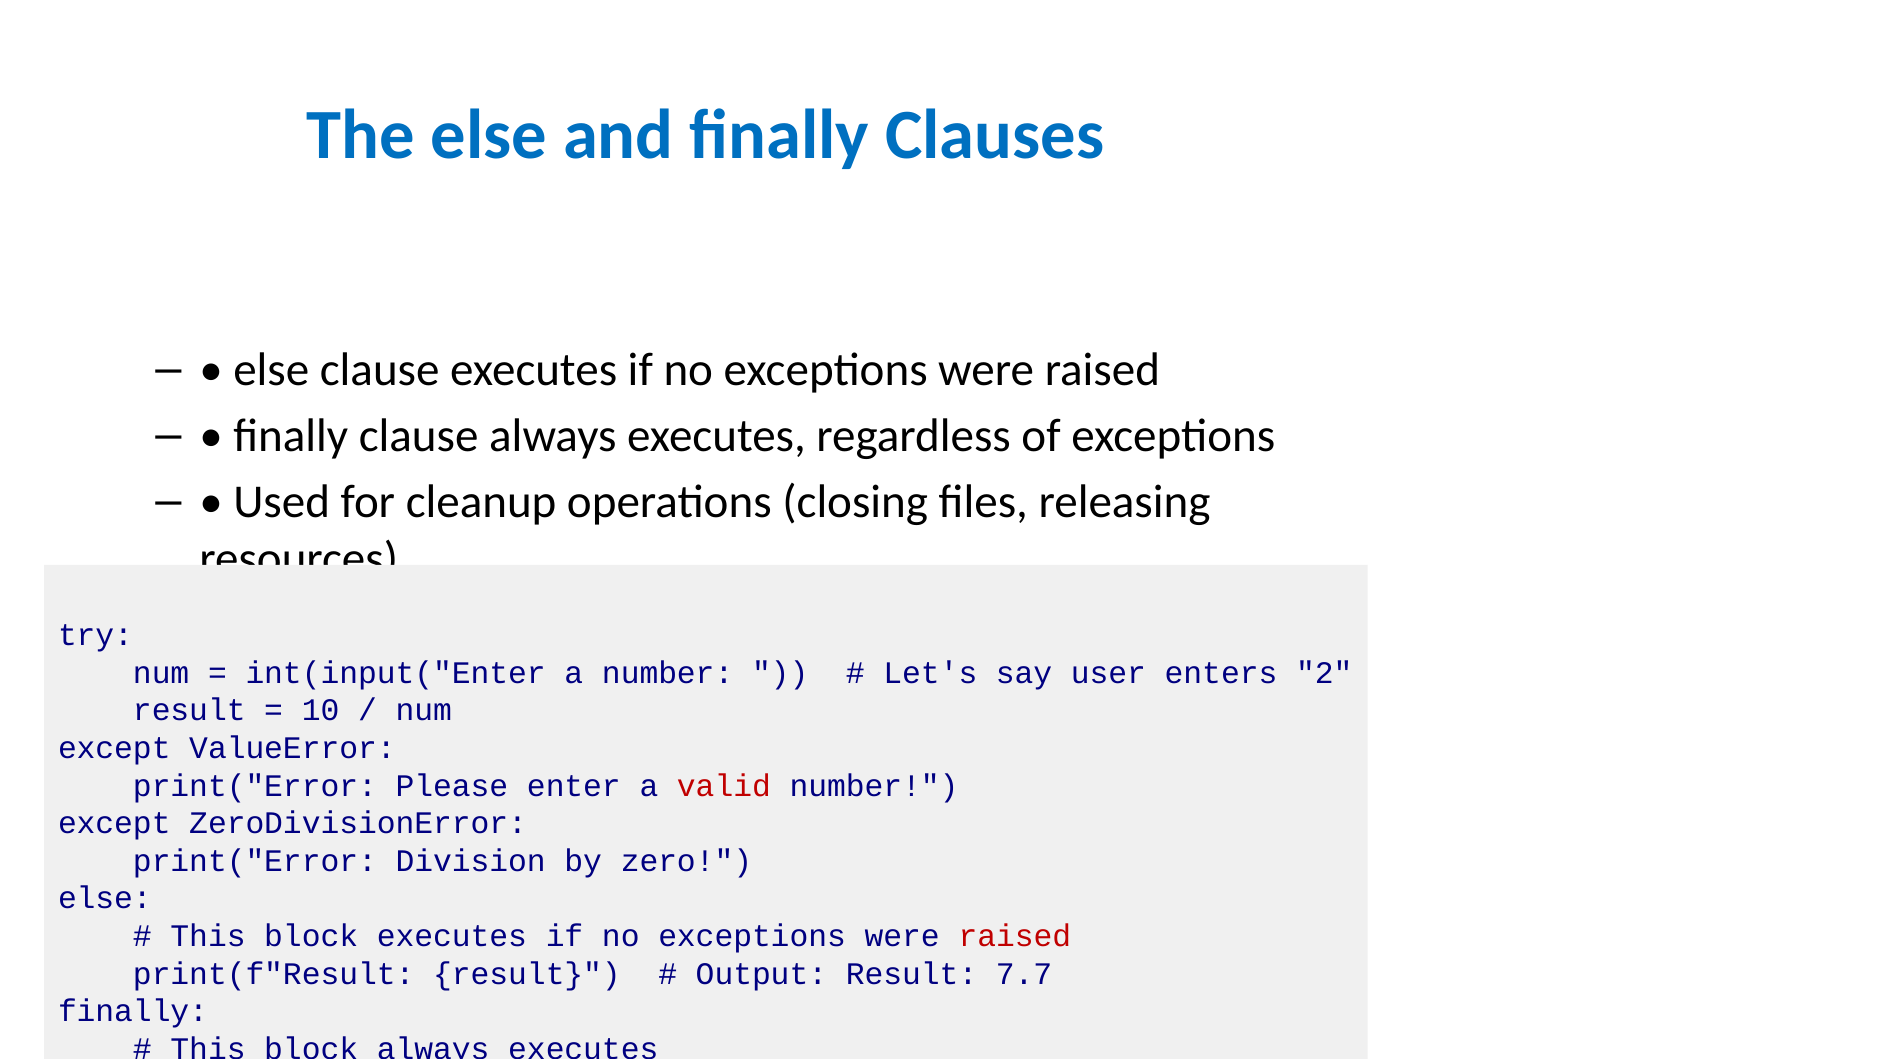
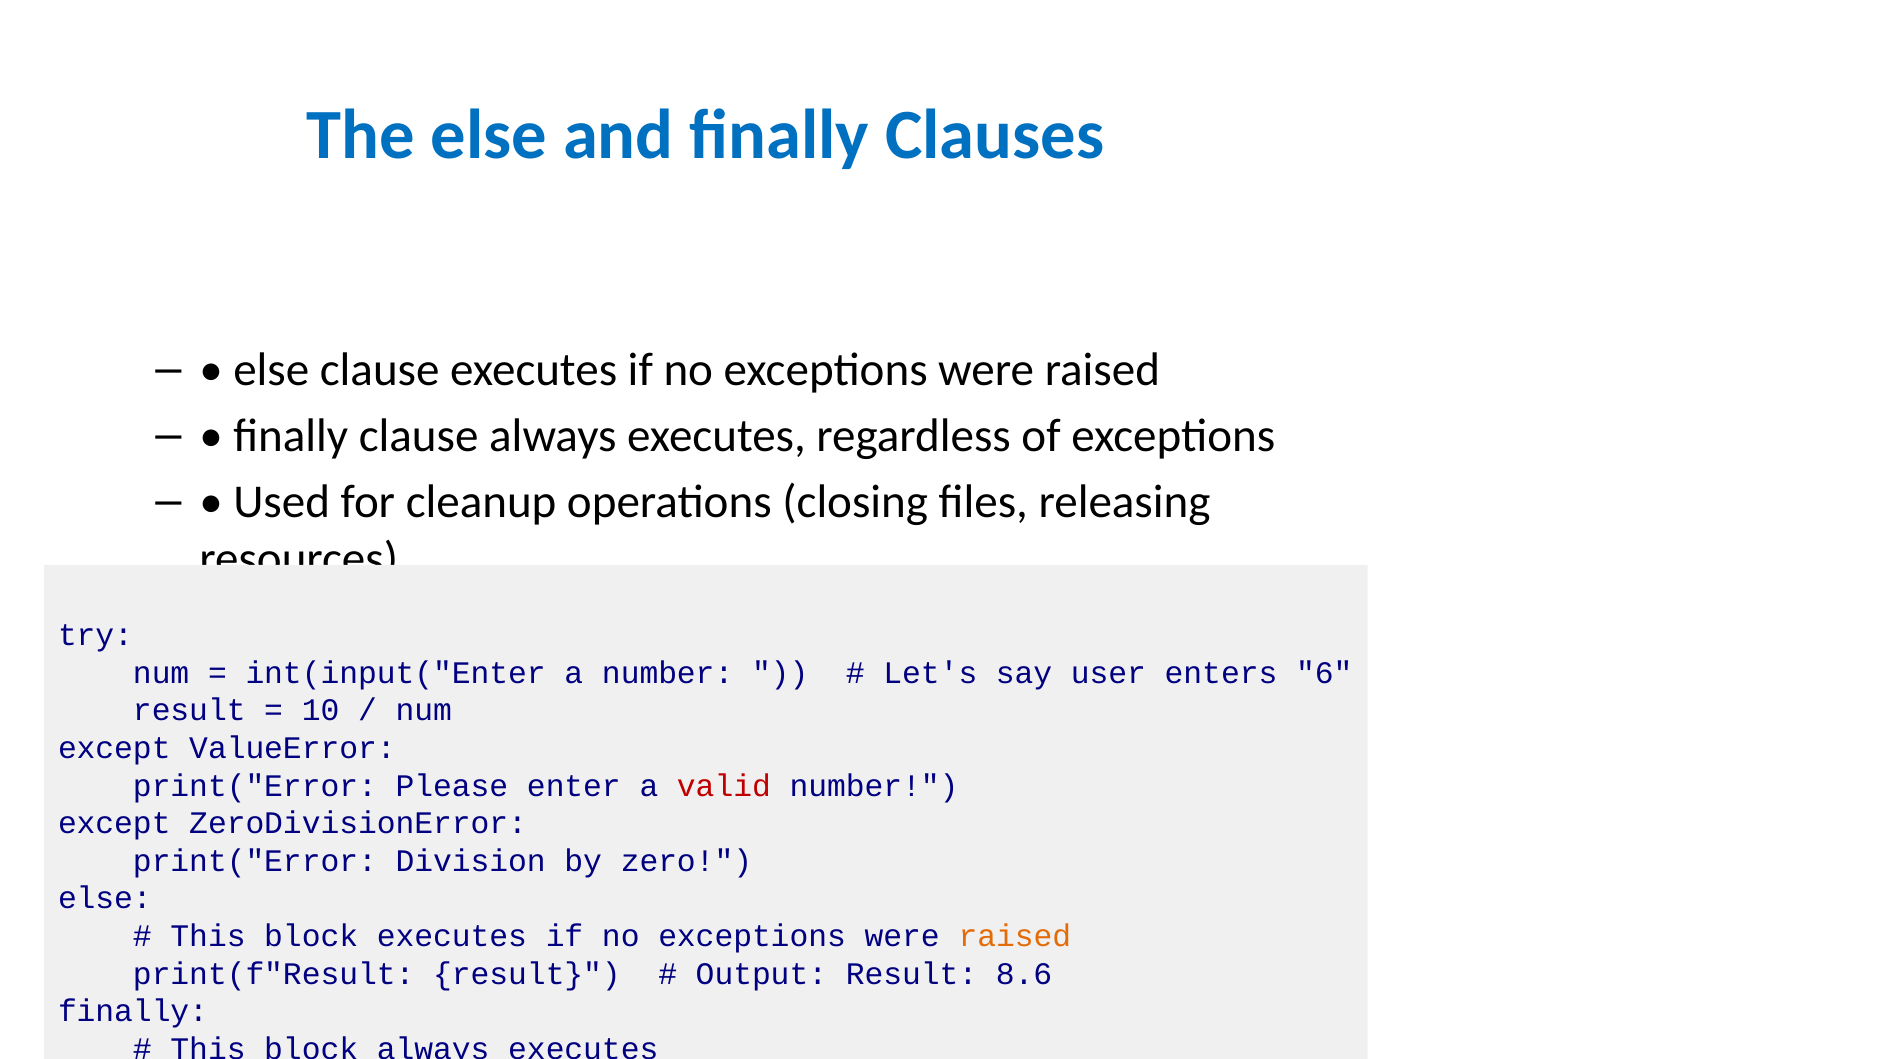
2: 2 -> 6
raised at (1015, 936) colour: red -> orange
7.7: 7.7 -> 8.6
